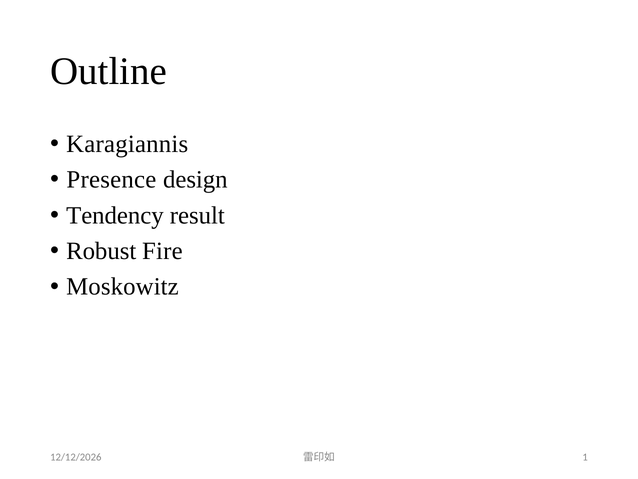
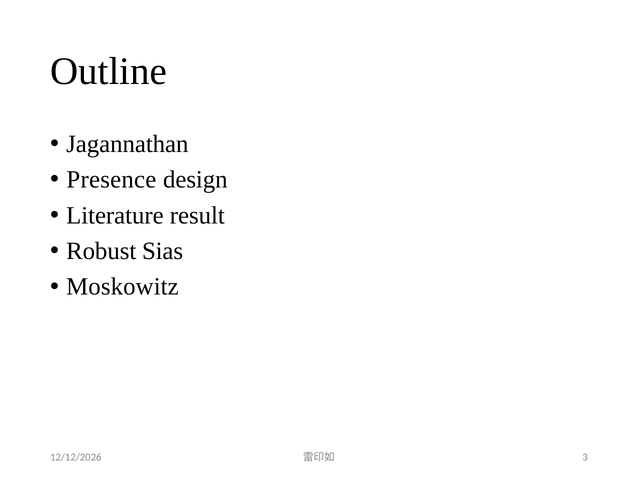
Karagiannis: Karagiannis -> Jagannathan
Tendency: Tendency -> Literature
Fire: Fire -> Sias
1: 1 -> 3
